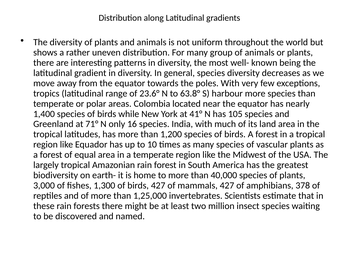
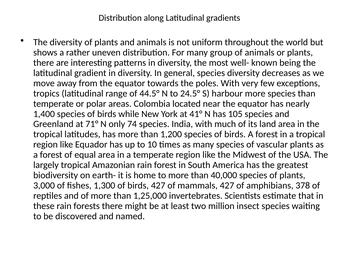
23.6°: 23.6° -> 44.5°
63.8°: 63.8° -> 24.5°
16: 16 -> 74
